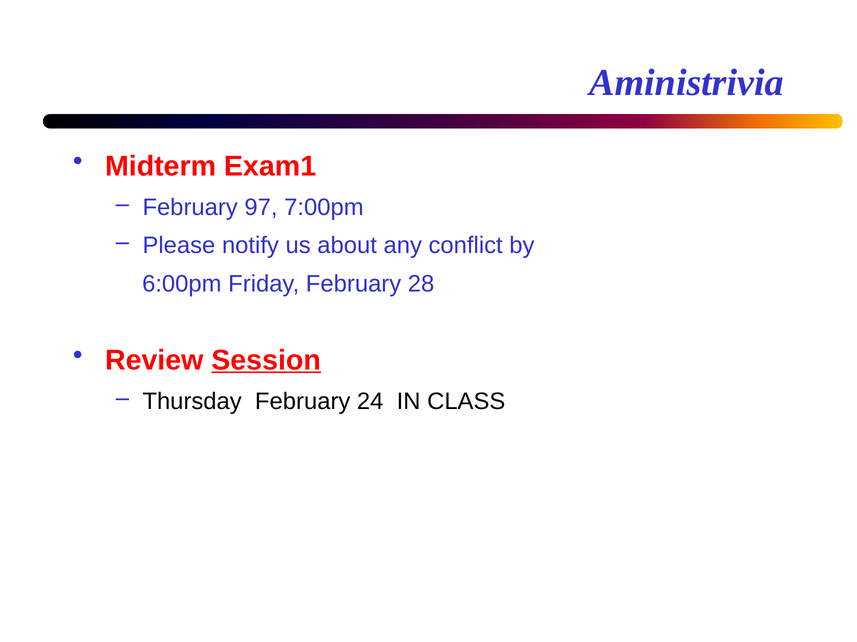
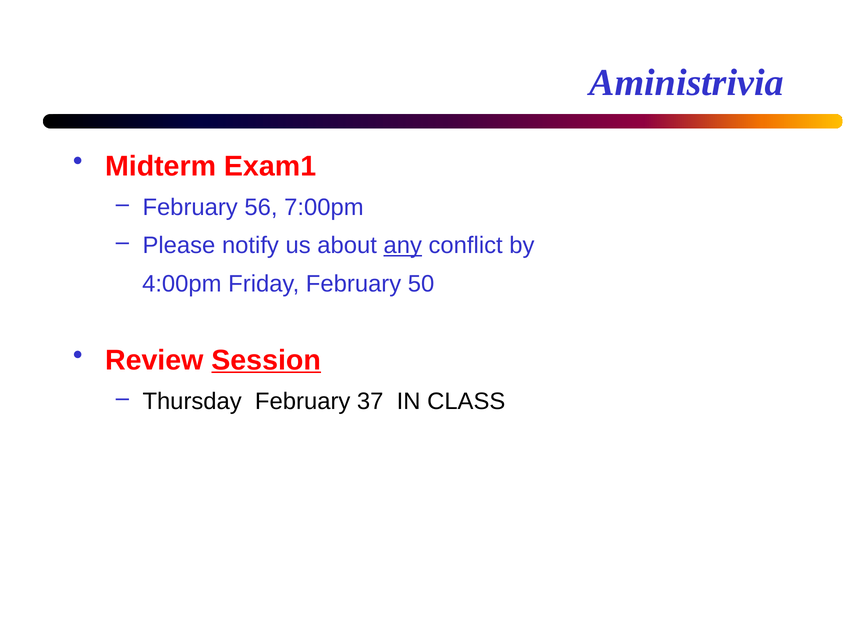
97: 97 -> 56
any underline: none -> present
6:00pm: 6:00pm -> 4:00pm
28: 28 -> 50
24: 24 -> 37
